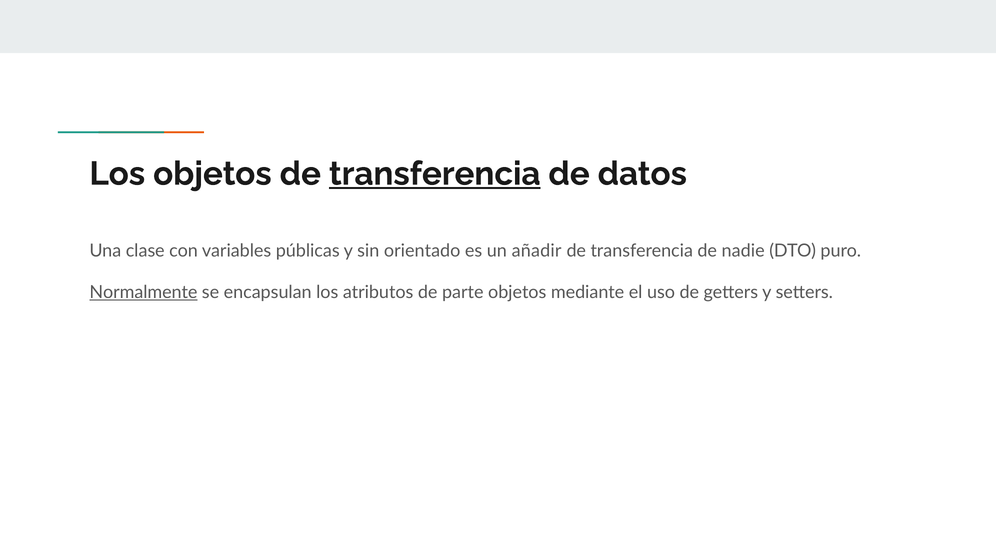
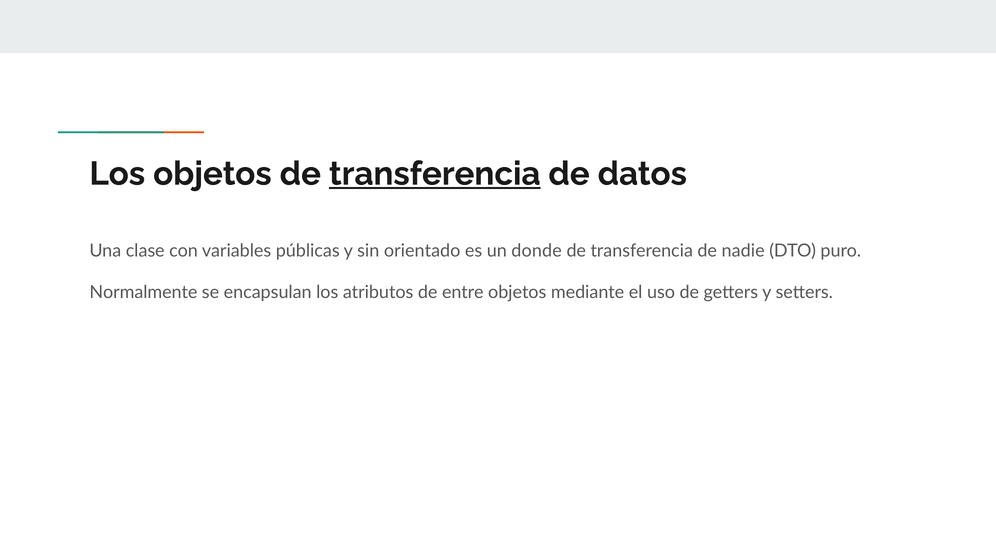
añadir: añadir -> donde
Normalmente underline: present -> none
parte: parte -> entre
